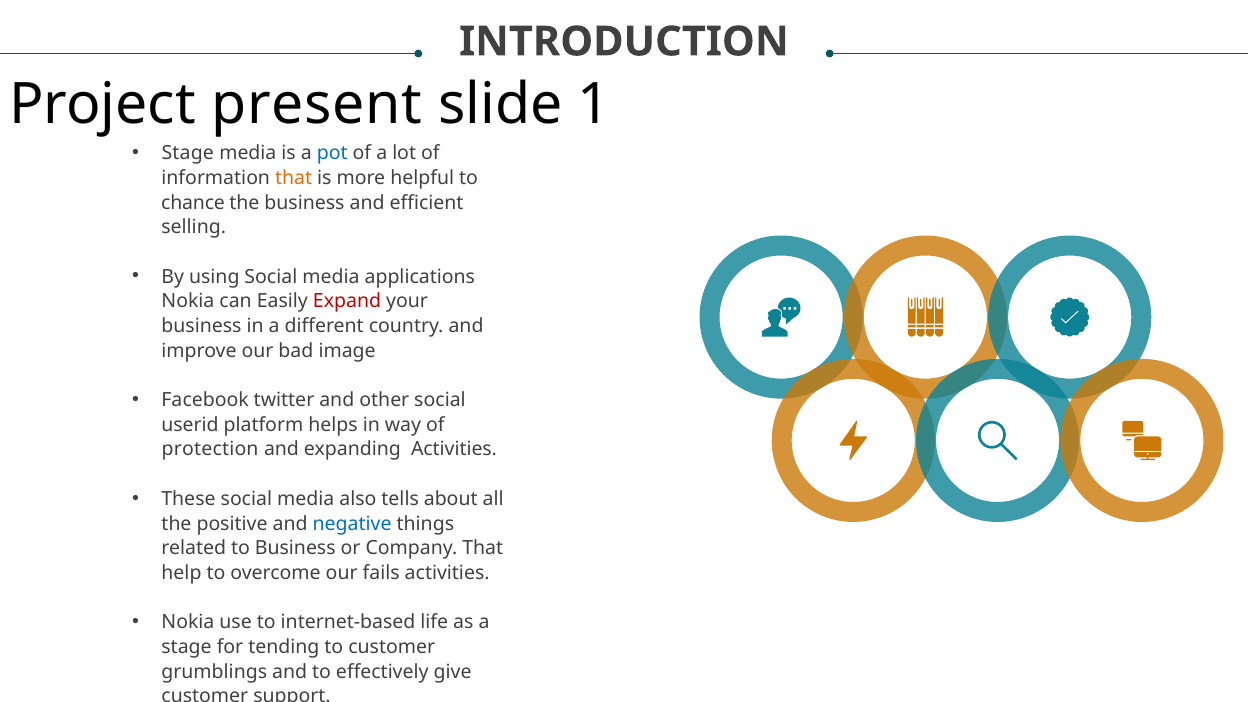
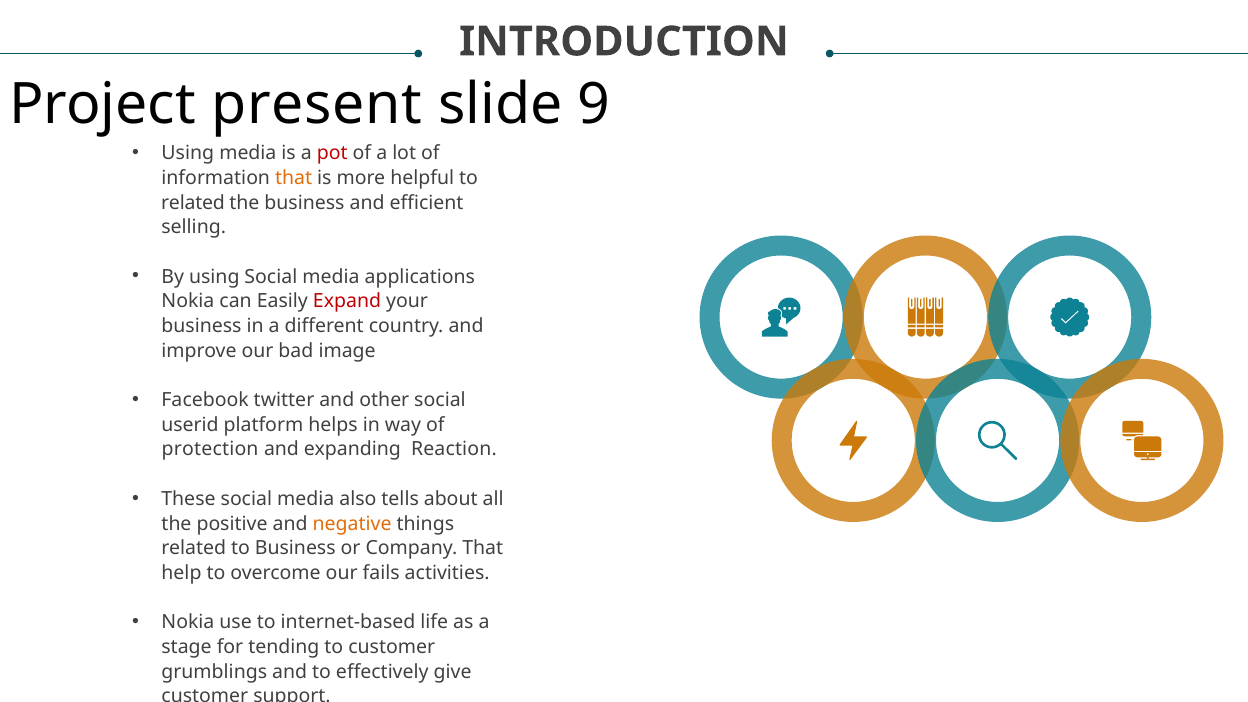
1: 1 -> 9
Stage at (188, 153): Stage -> Using
pot colour: blue -> red
chance at (193, 203): chance -> related
expanding Activities: Activities -> Reaction
negative colour: blue -> orange
